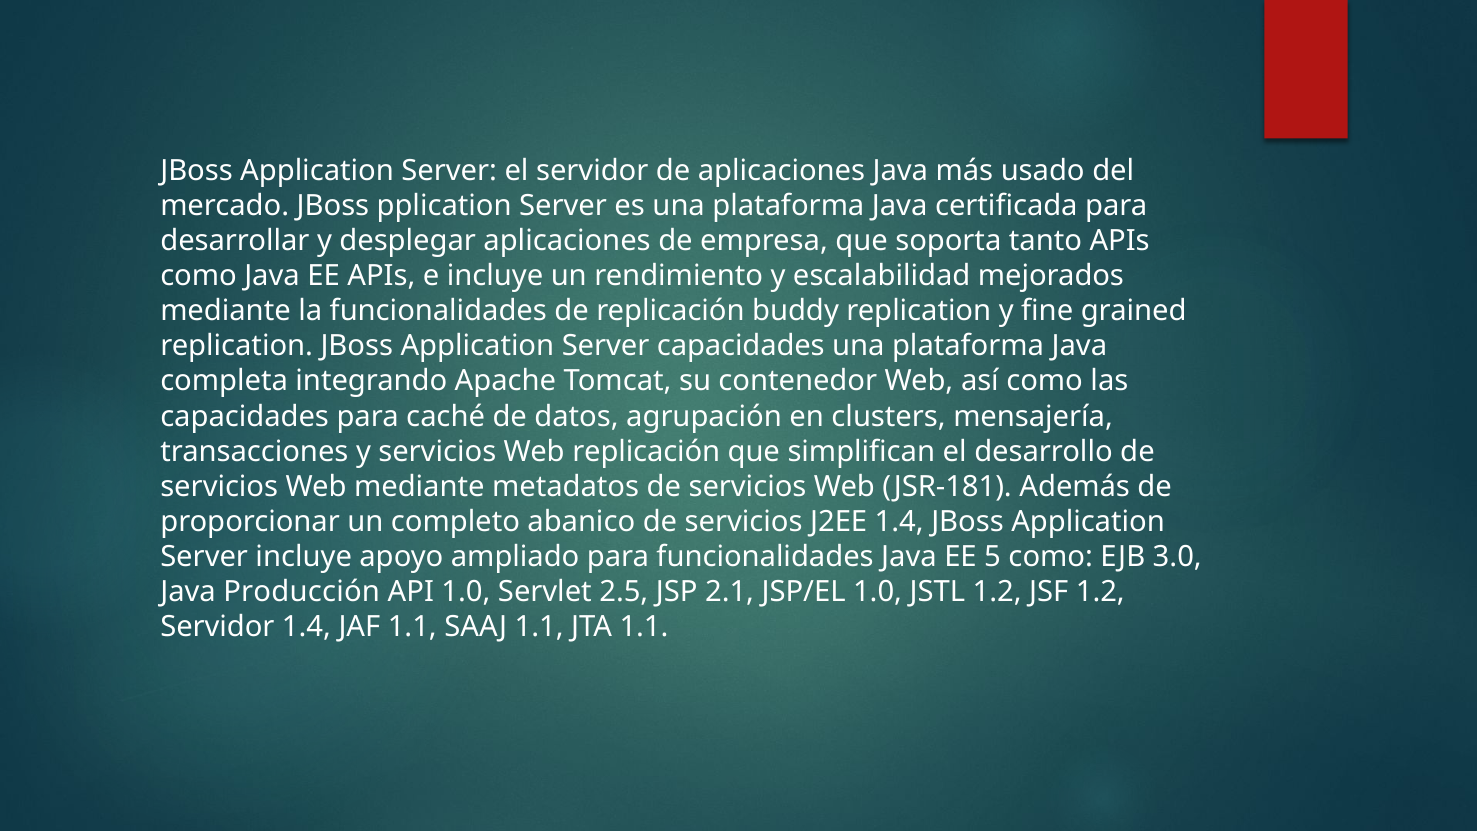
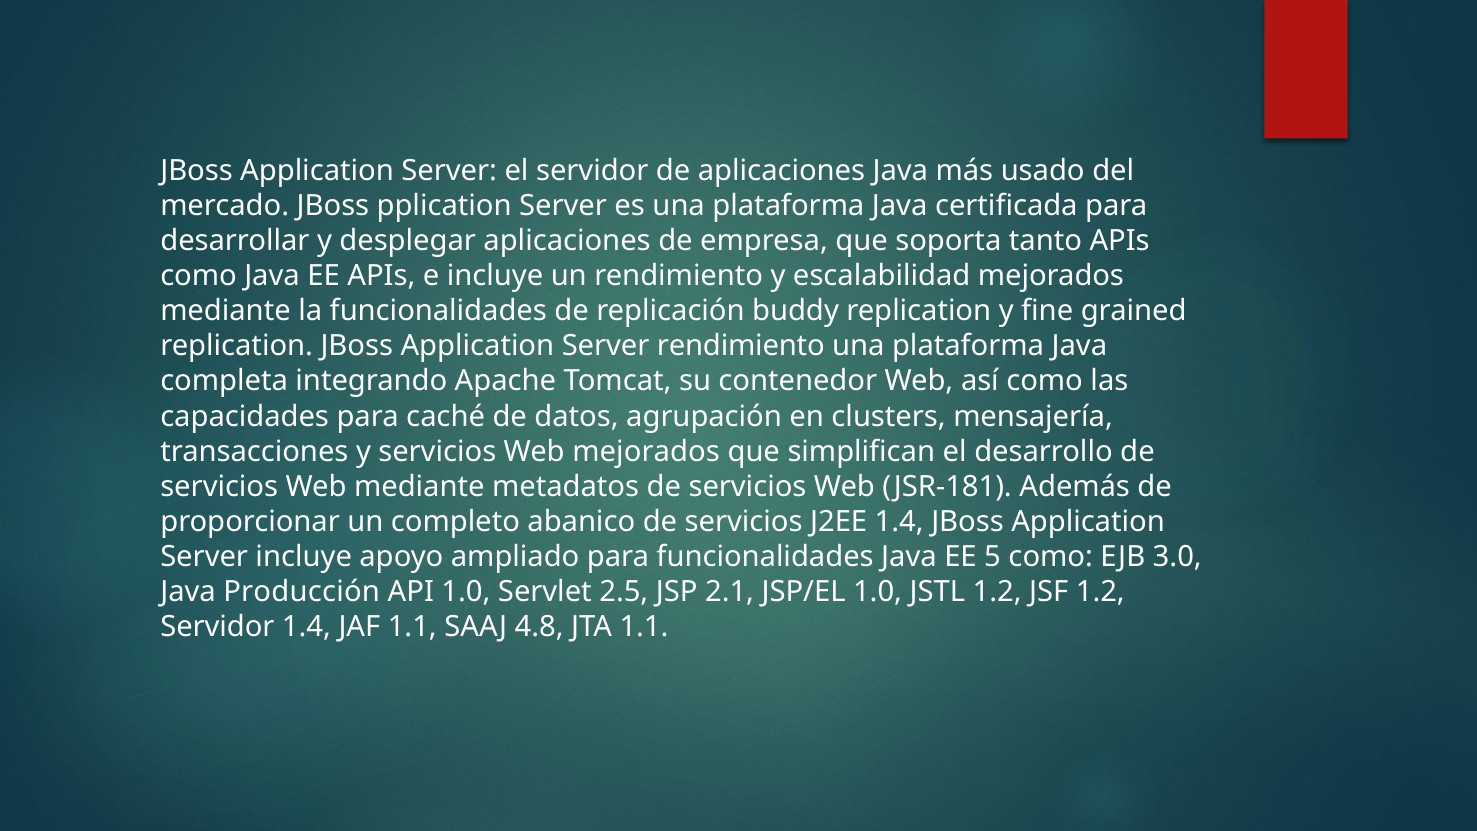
Server capacidades: capacidades -> rendimiento
Web replicación: replicación -> mejorados
SAAJ 1.1: 1.1 -> 4.8
